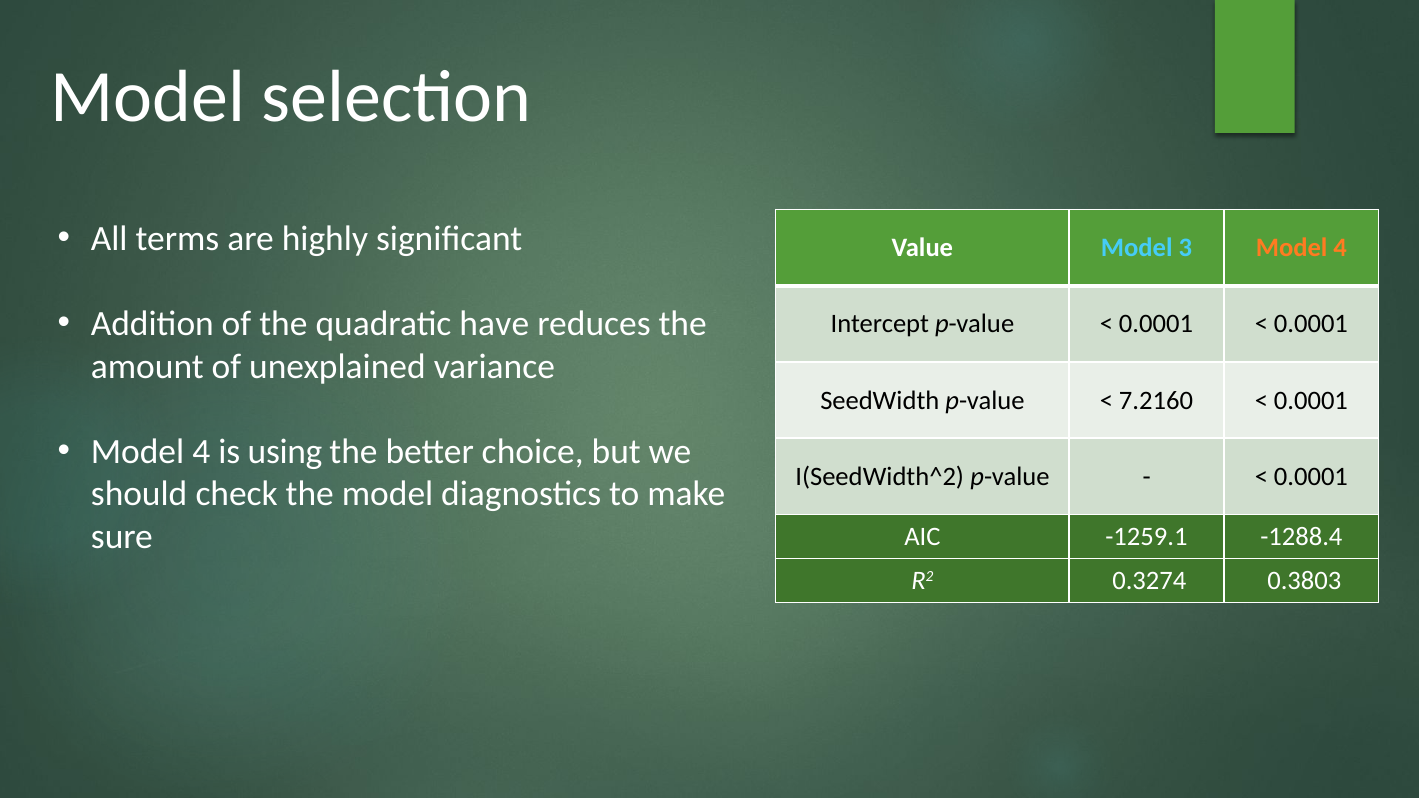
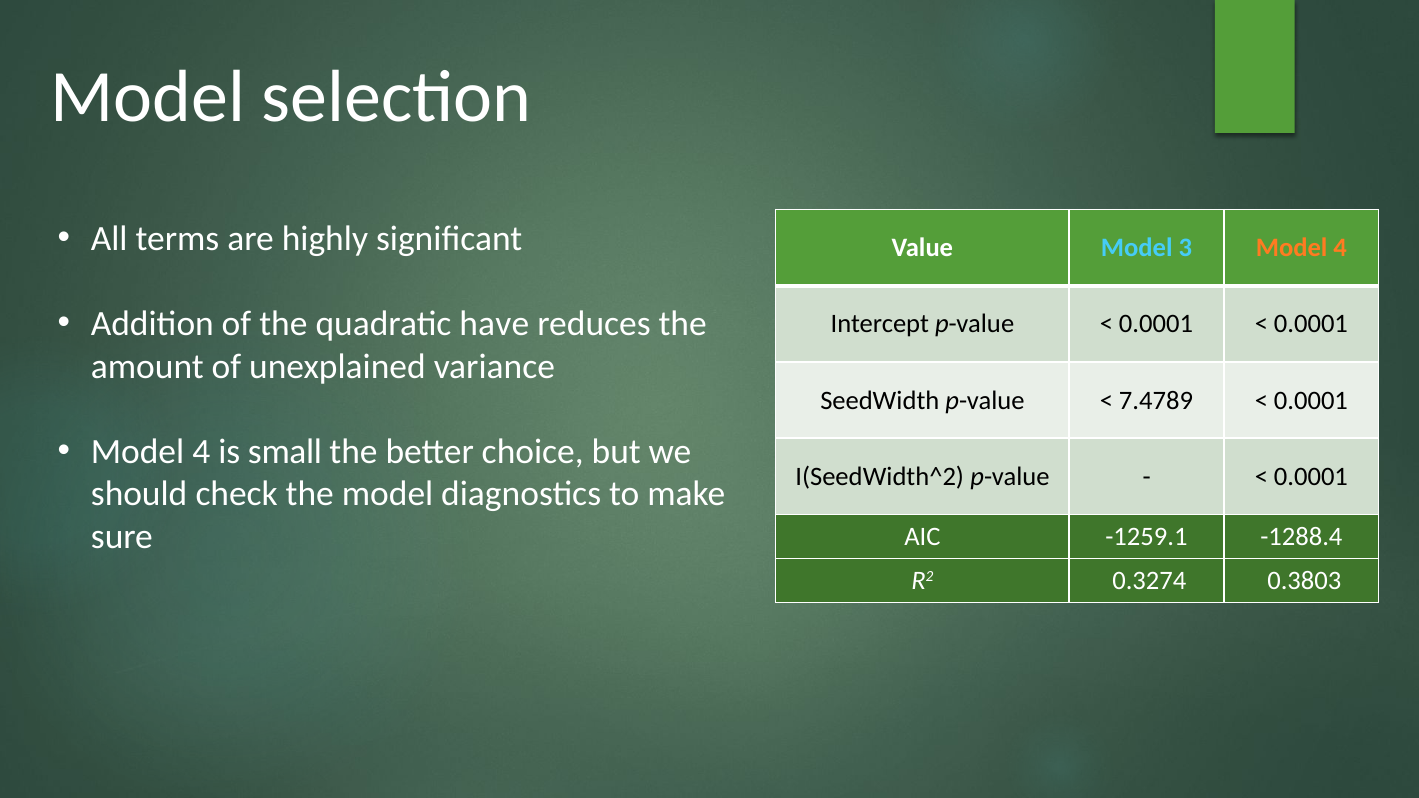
7.2160: 7.2160 -> 7.4789
using: using -> small
